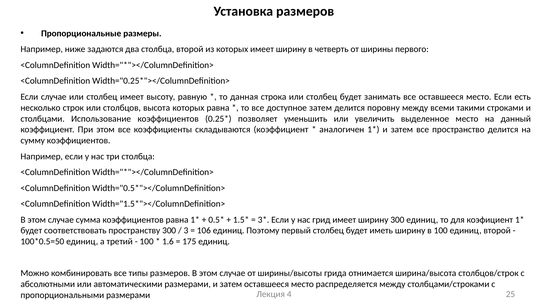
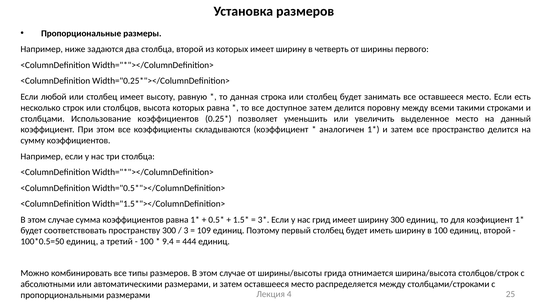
Если случае: случае -> любой
106: 106 -> 109
1.6: 1.6 -> 9.4
175: 175 -> 444
